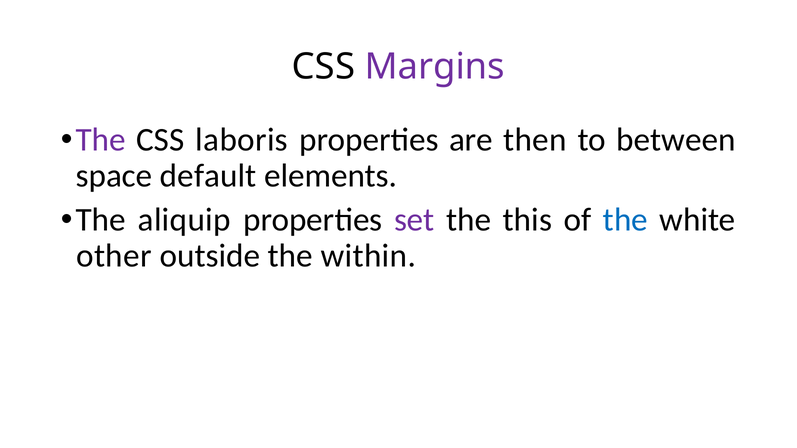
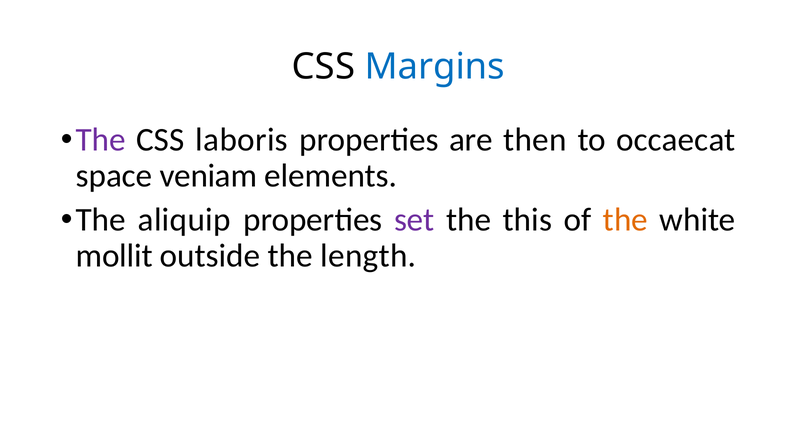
Margins colour: purple -> blue
between: between -> occaecat
default: default -> veniam
the at (625, 220) colour: blue -> orange
other: other -> mollit
within: within -> length
